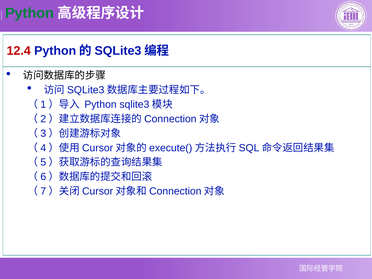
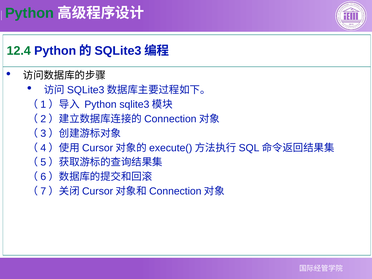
12.4 colour: red -> green
